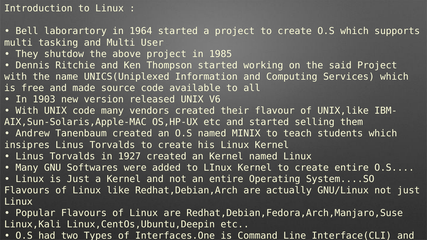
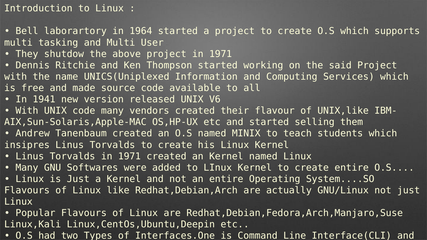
project in 1985: 1985 -> 1971
1903: 1903 -> 1941
Torvalds in 1927: 1927 -> 1971
